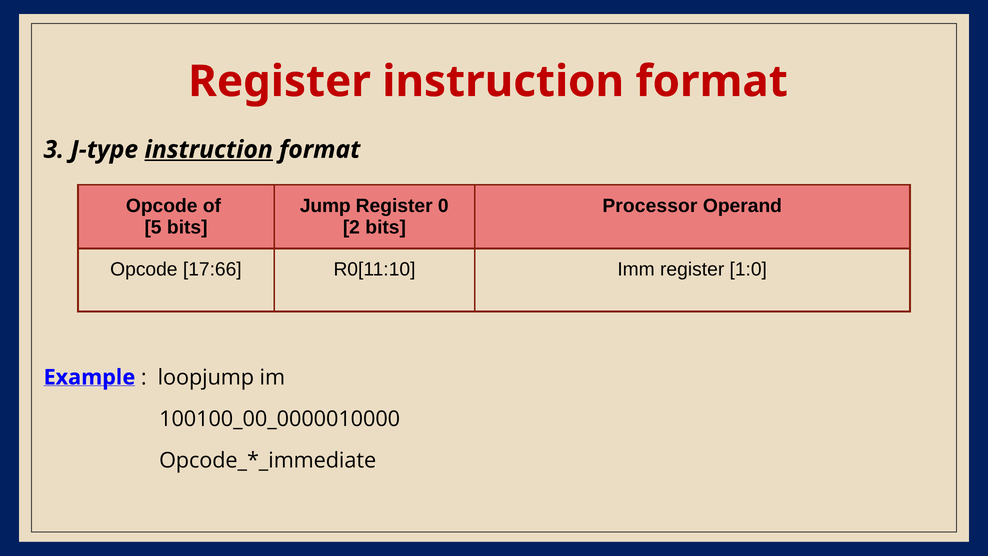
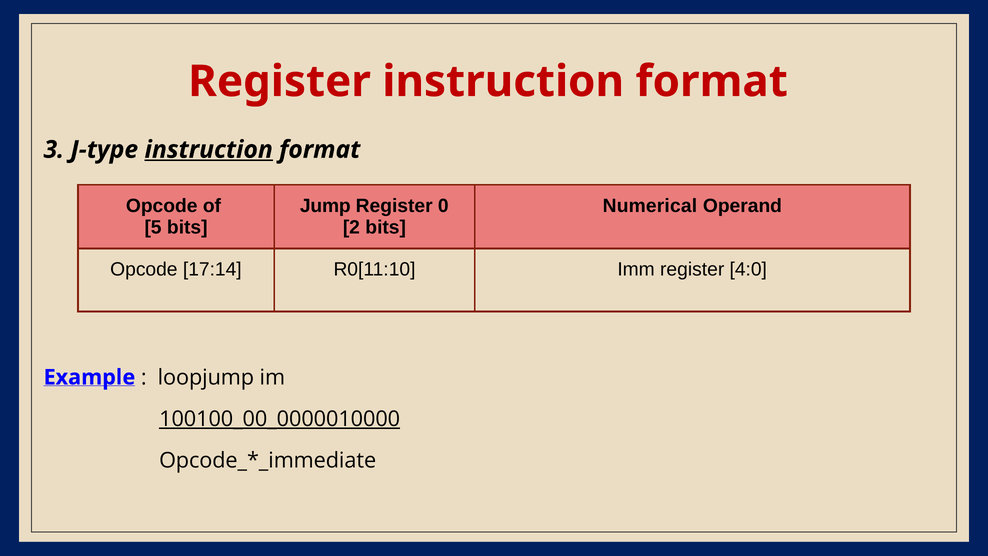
Processor: Processor -> Numerical
17:66: 17:66 -> 17:14
1:0: 1:0 -> 4:0
100100_00_0000010000 underline: none -> present
